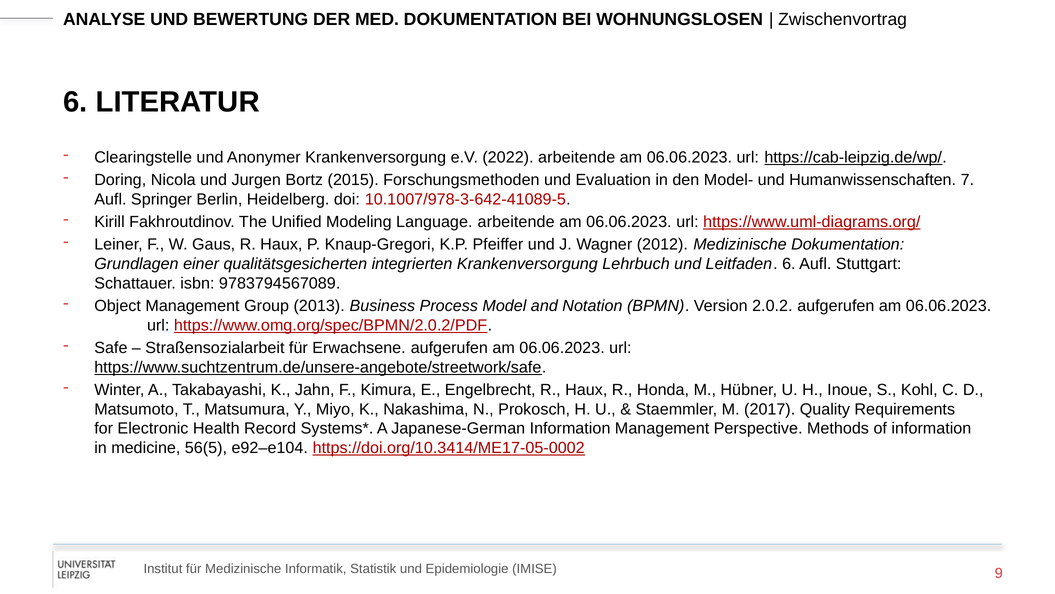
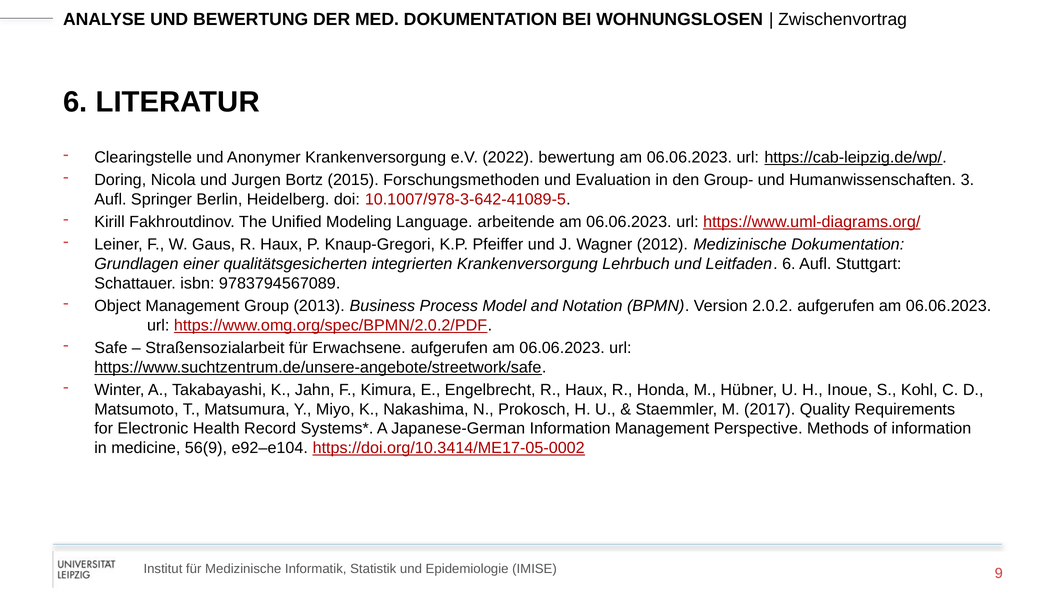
2022 arbeitende: arbeitende -> bewertung
Model-: Model- -> Group-
7: 7 -> 3
56(5: 56(5 -> 56(9
